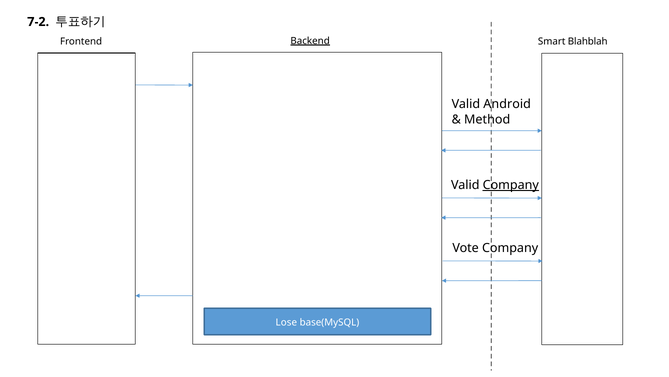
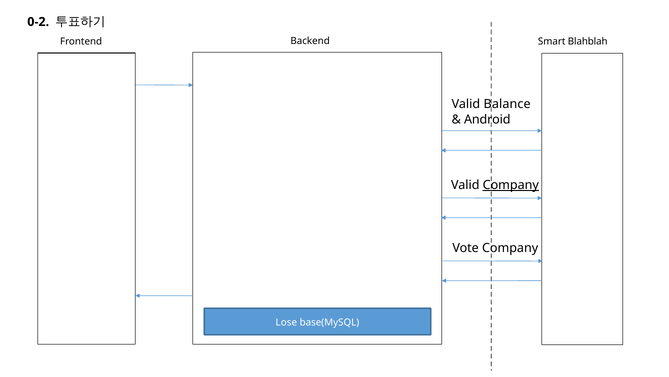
7-2: 7-2 -> 0-2
Backend underline: present -> none
Android: Android -> Balance
Method: Method -> Android
